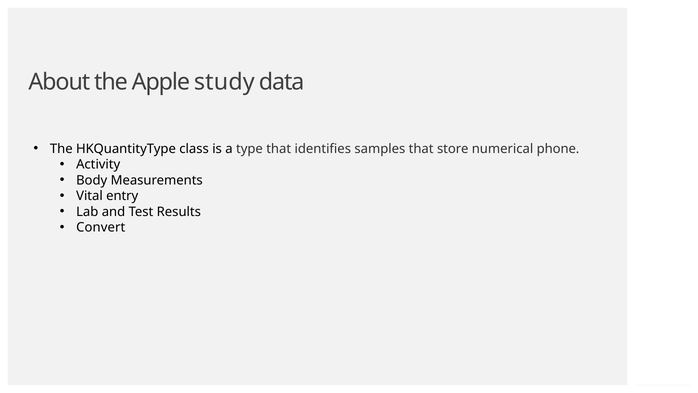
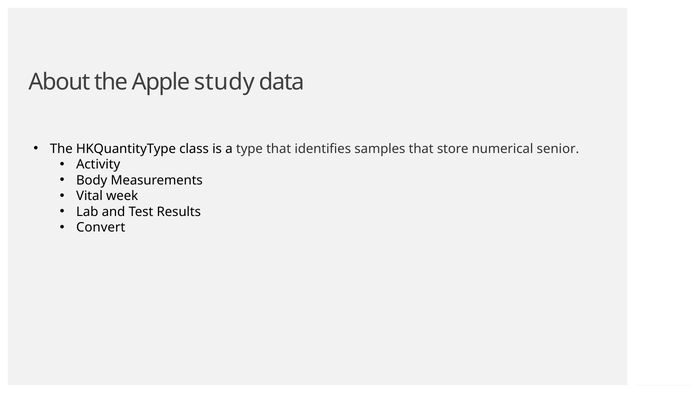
phone: phone -> senior
entry: entry -> week
